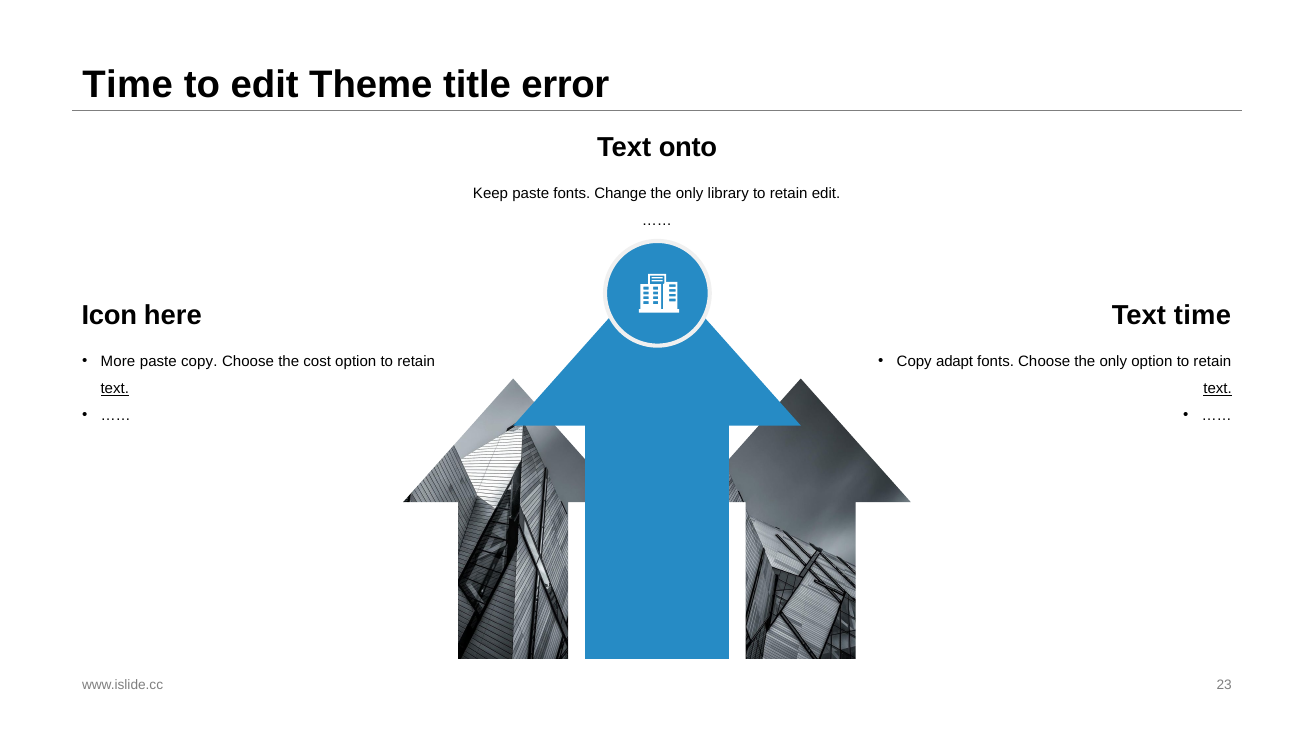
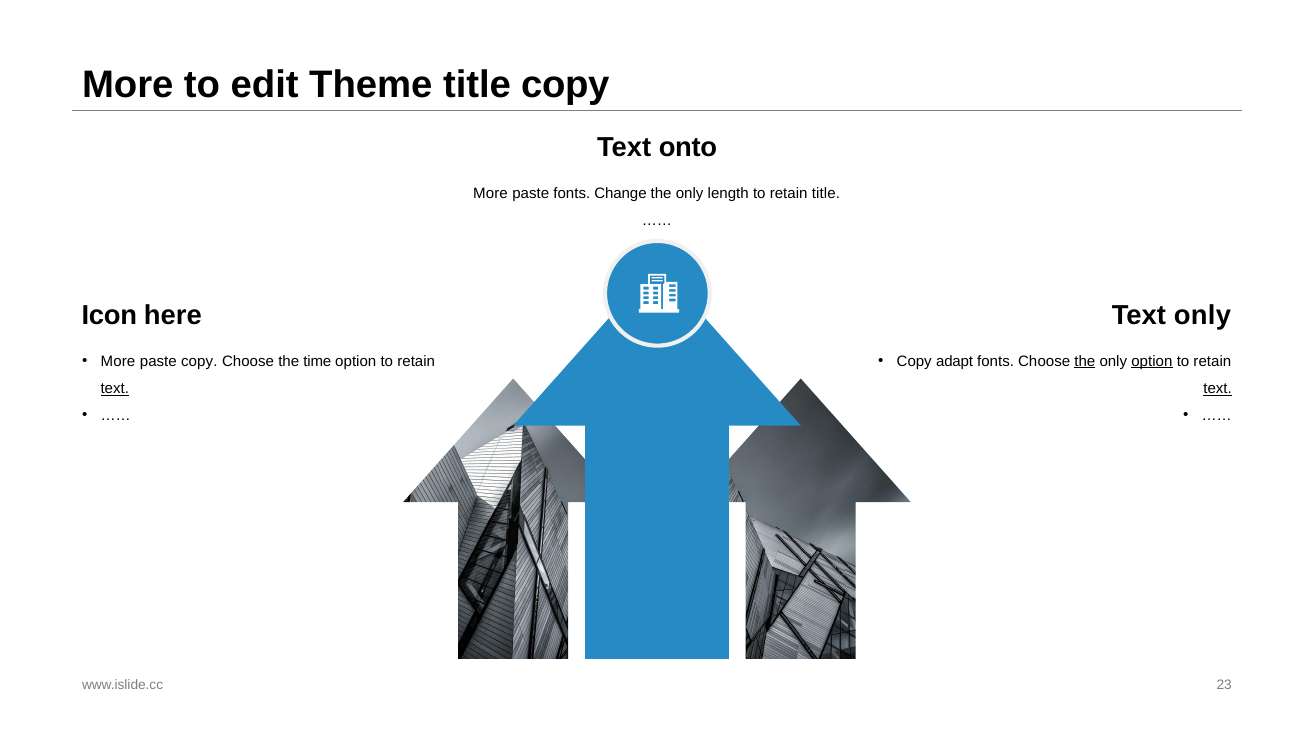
Time at (128, 85): Time -> More
title error: error -> copy
Keep at (491, 193): Keep -> More
library: library -> length
retain edit: edit -> title
Text time: time -> only
cost: cost -> time
the at (1085, 362) underline: none -> present
option at (1152, 362) underline: none -> present
